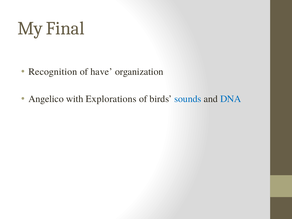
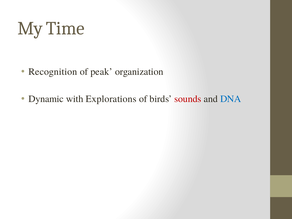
Final: Final -> Time
have: have -> peak
Angelico: Angelico -> Dynamic
sounds colour: blue -> red
